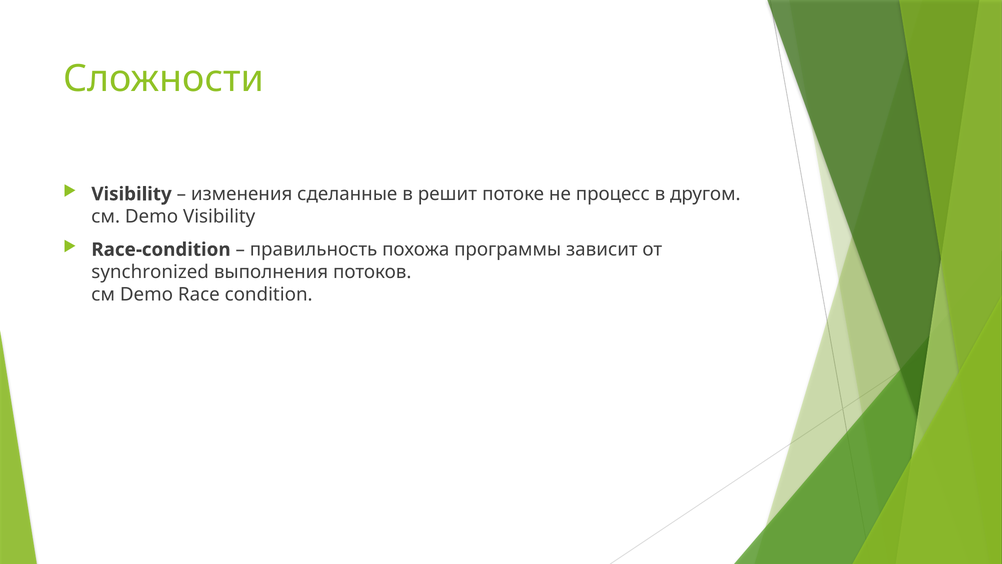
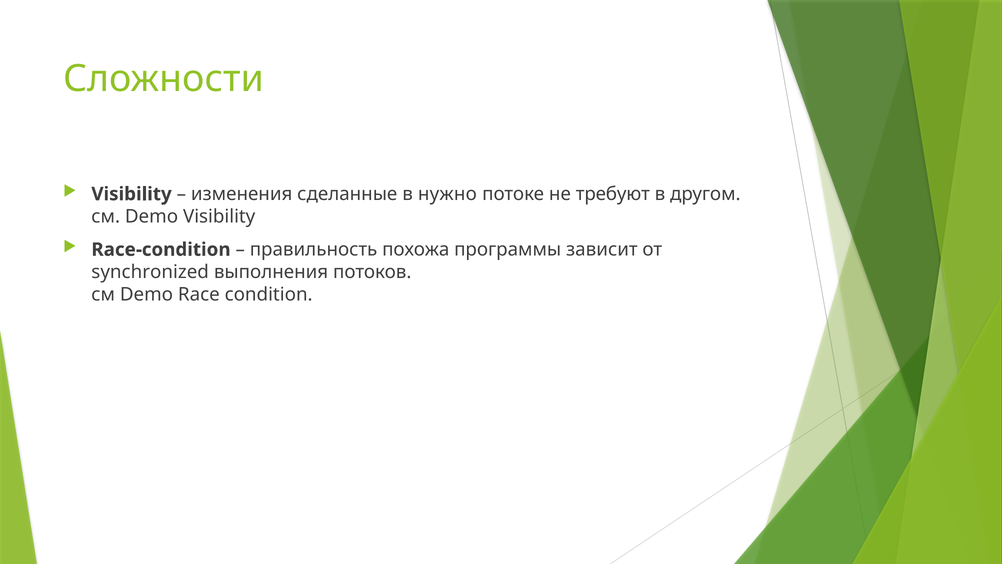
решит: решит -> нужно
процесс: процесс -> требуют
